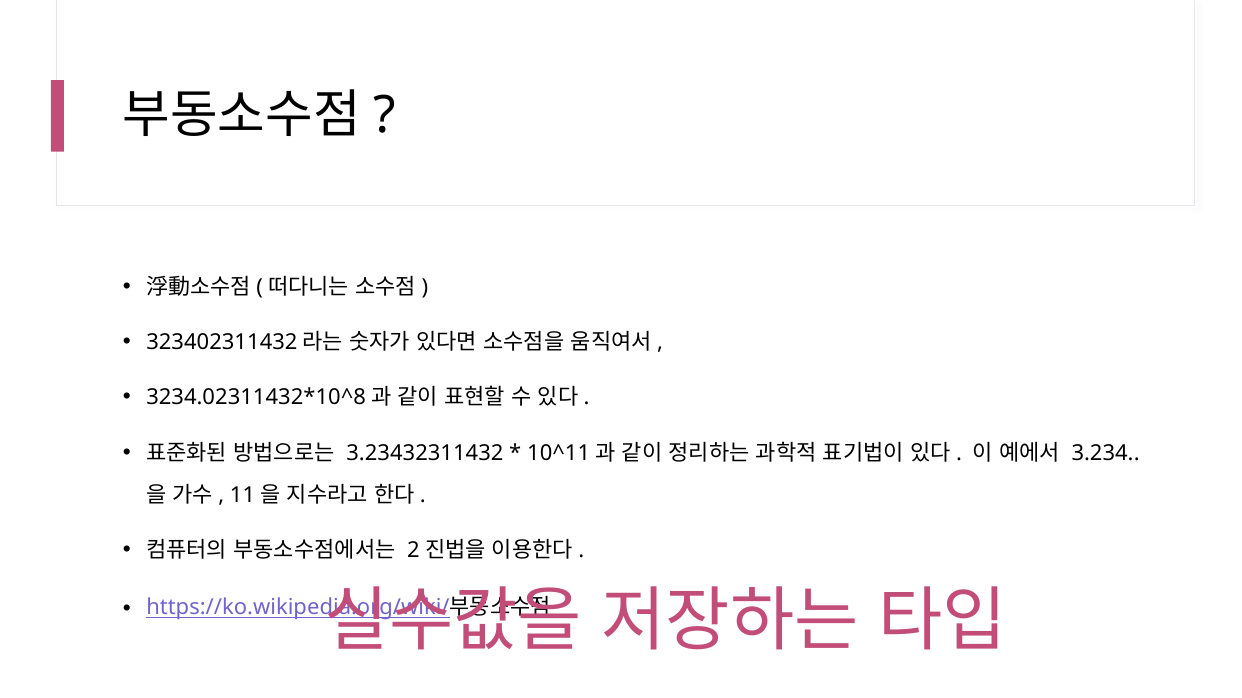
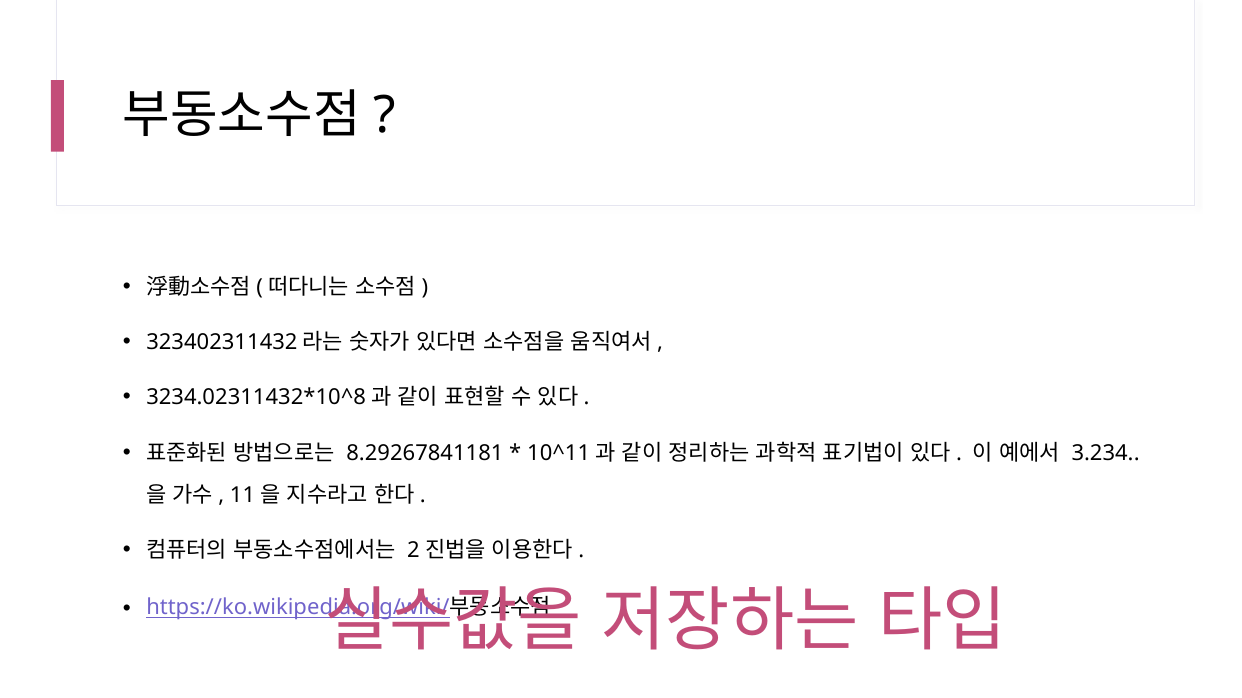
3.23432311432: 3.23432311432 -> 8.29267841181
